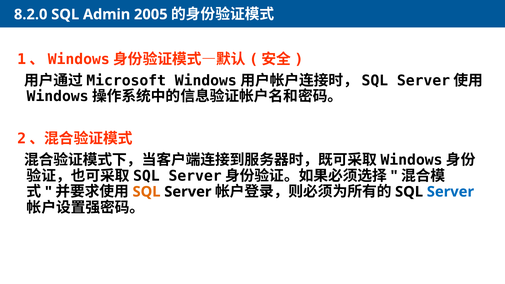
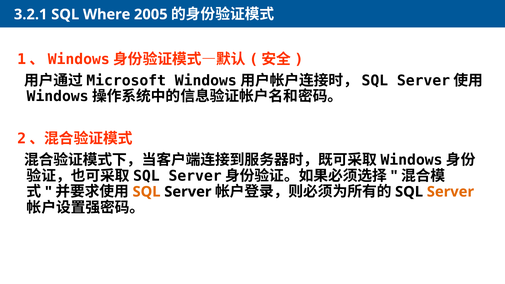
8.2.0: 8.2.0 -> 3.2.1
Admin: Admin -> Where
Server at (450, 192) colour: blue -> orange
